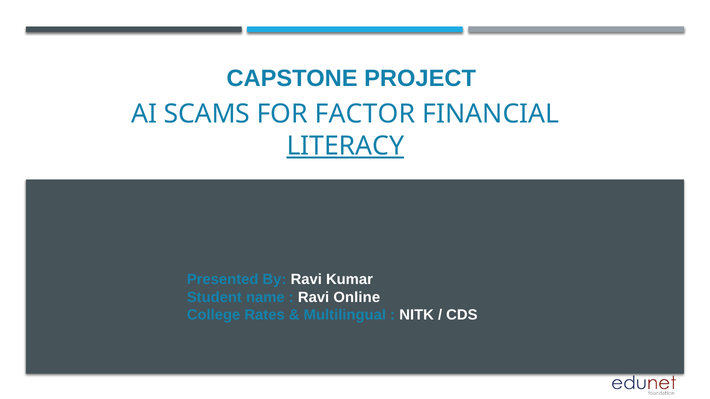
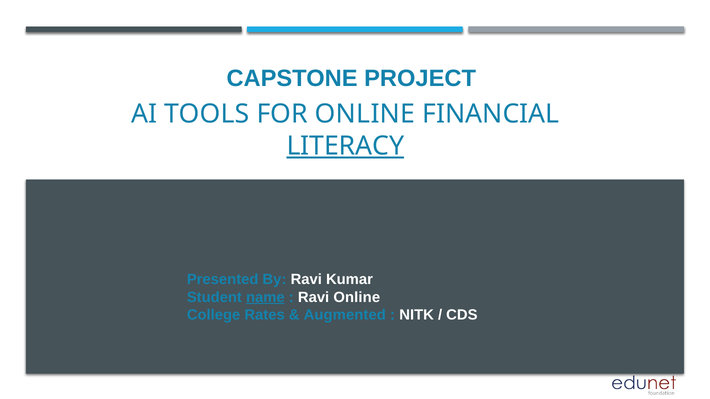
SCAMS: SCAMS -> TOOLS
FOR FACTOR: FACTOR -> ONLINE
name underline: none -> present
Multilingual: Multilingual -> Augmented
